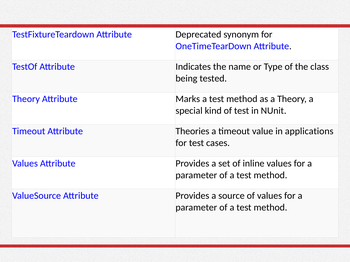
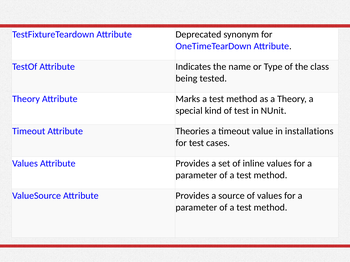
applications: applications -> installations
